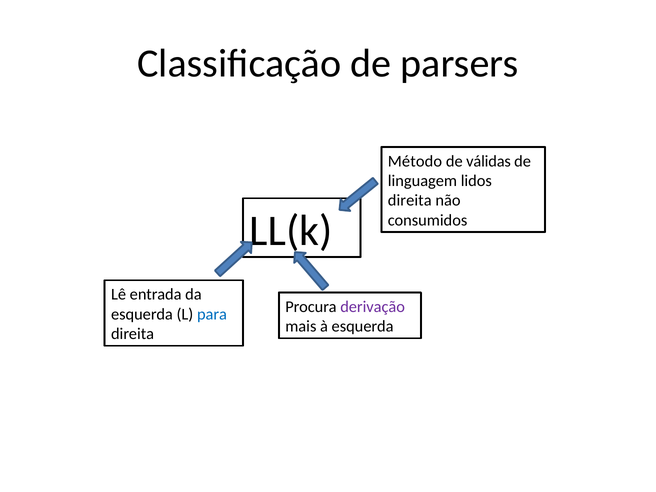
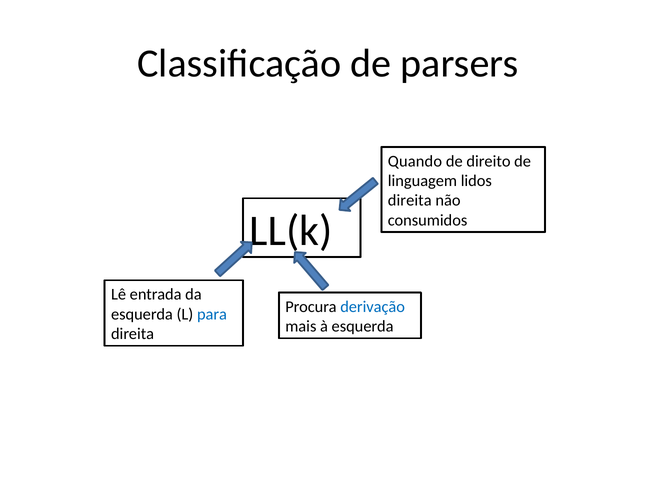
Método: Método -> Quando
válidas: válidas -> direito
derivação colour: purple -> blue
